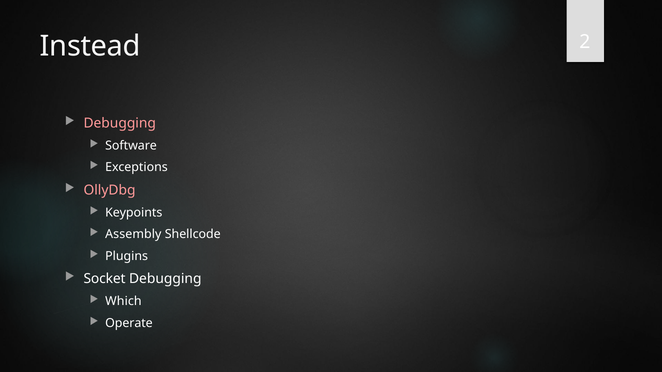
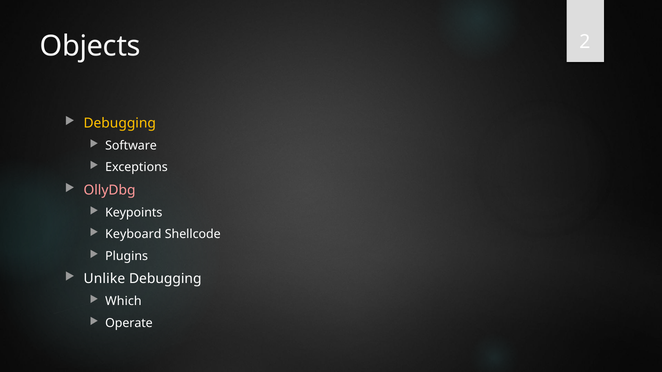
Instead: Instead -> Objects
Debugging at (120, 123) colour: pink -> yellow
Assembly: Assembly -> Keyboard
Socket: Socket -> Unlike
